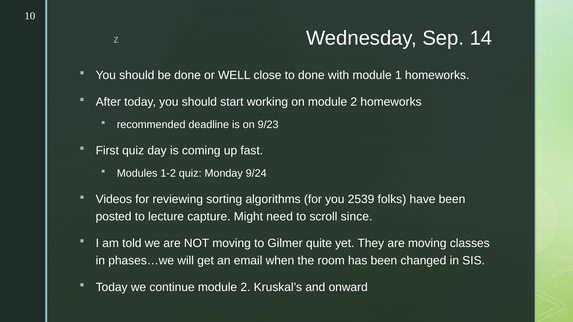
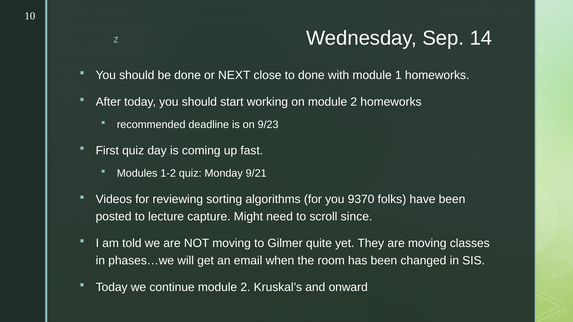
WELL: WELL -> NEXT
9/24: 9/24 -> 9/21
2539: 2539 -> 9370
